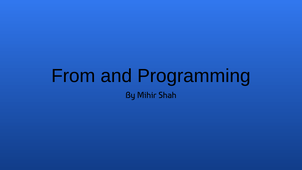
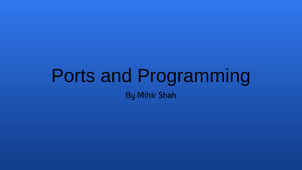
From: From -> Ports
